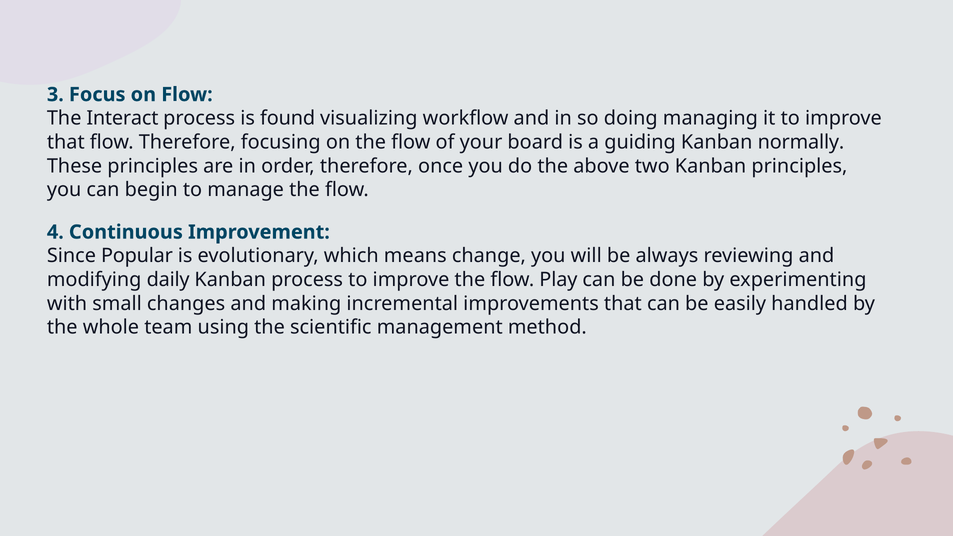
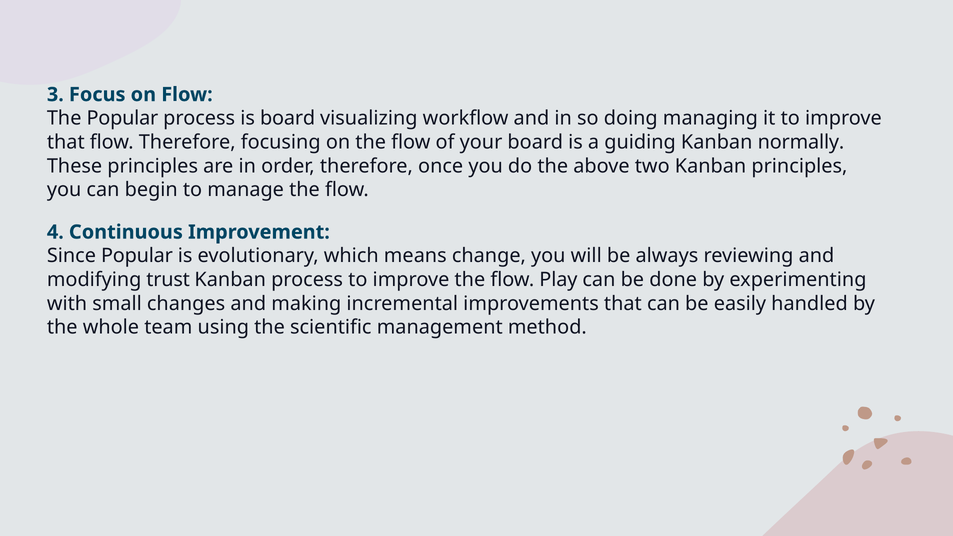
The Interact: Interact -> Popular
is found: found -> board
daily: daily -> trust
